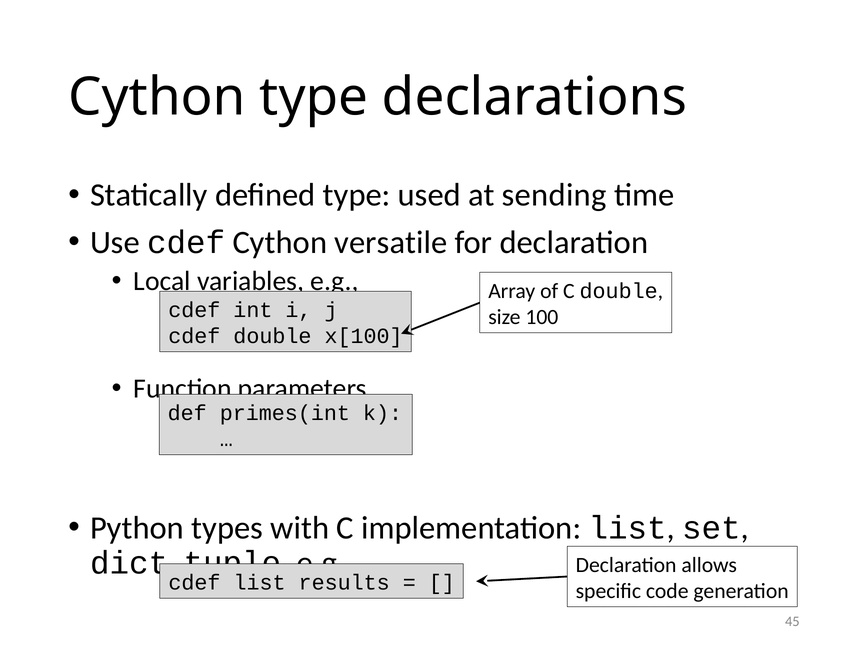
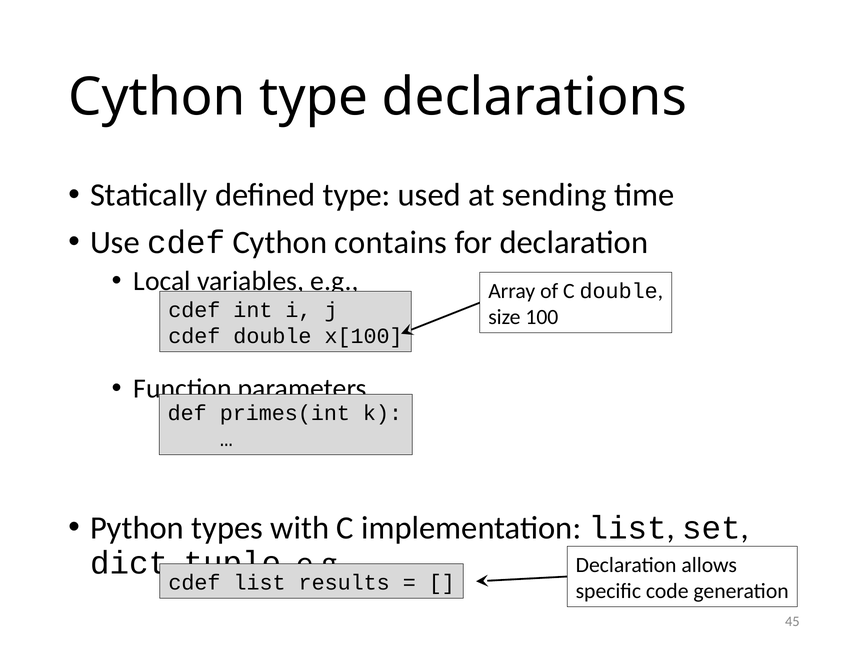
versatile: versatile -> contains
